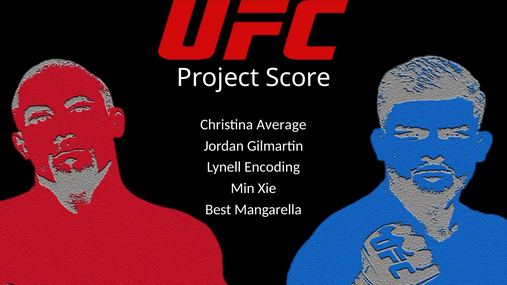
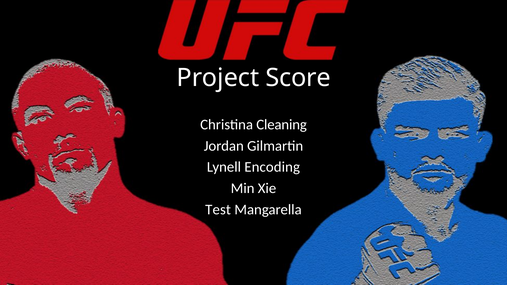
Average: Average -> Cleaning
Best: Best -> Test
